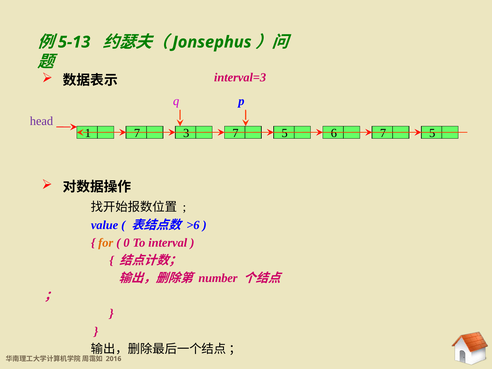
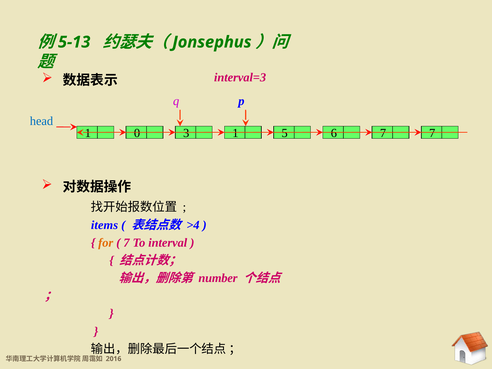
head colour: purple -> blue
1 7: 7 -> 0
3 7: 7 -> 1
6 7 5: 5 -> 7
value: value -> items
>6: >6 -> >4
0 at (127, 243): 0 -> 7
